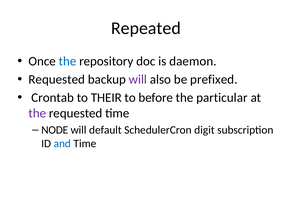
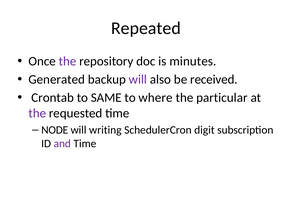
the at (68, 61) colour: blue -> purple
daemon: daemon -> minutes
Requested at (57, 79): Requested -> Generated
prefixed: prefixed -> received
THEIR: THEIR -> SAME
before: before -> where
default: default -> writing
and colour: blue -> purple
